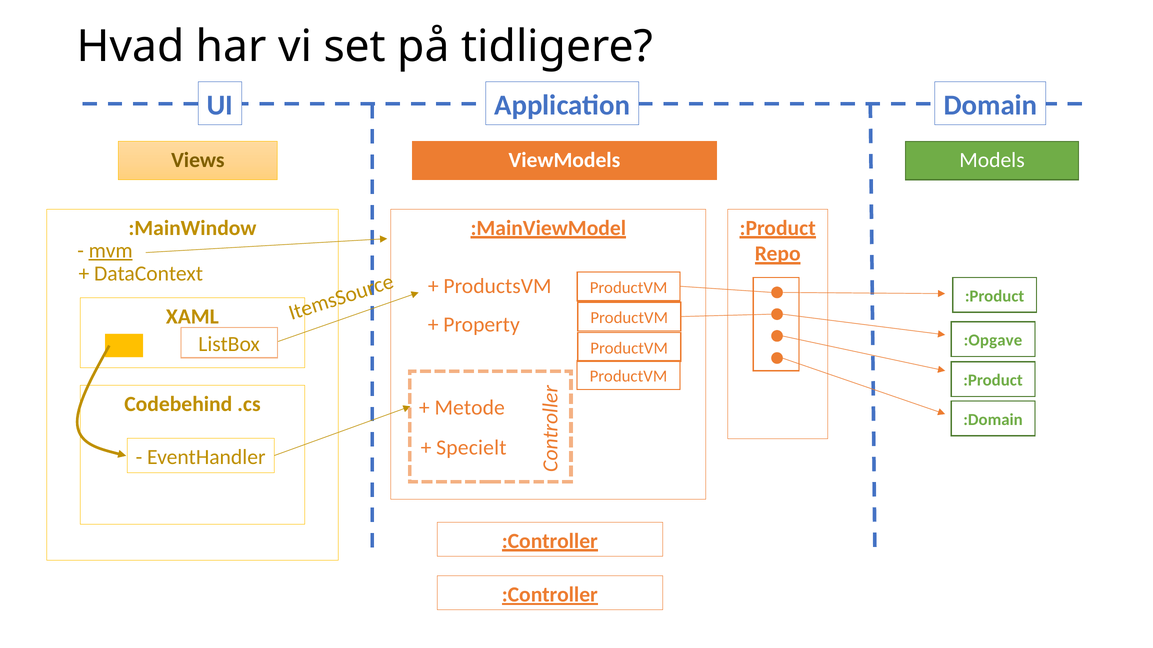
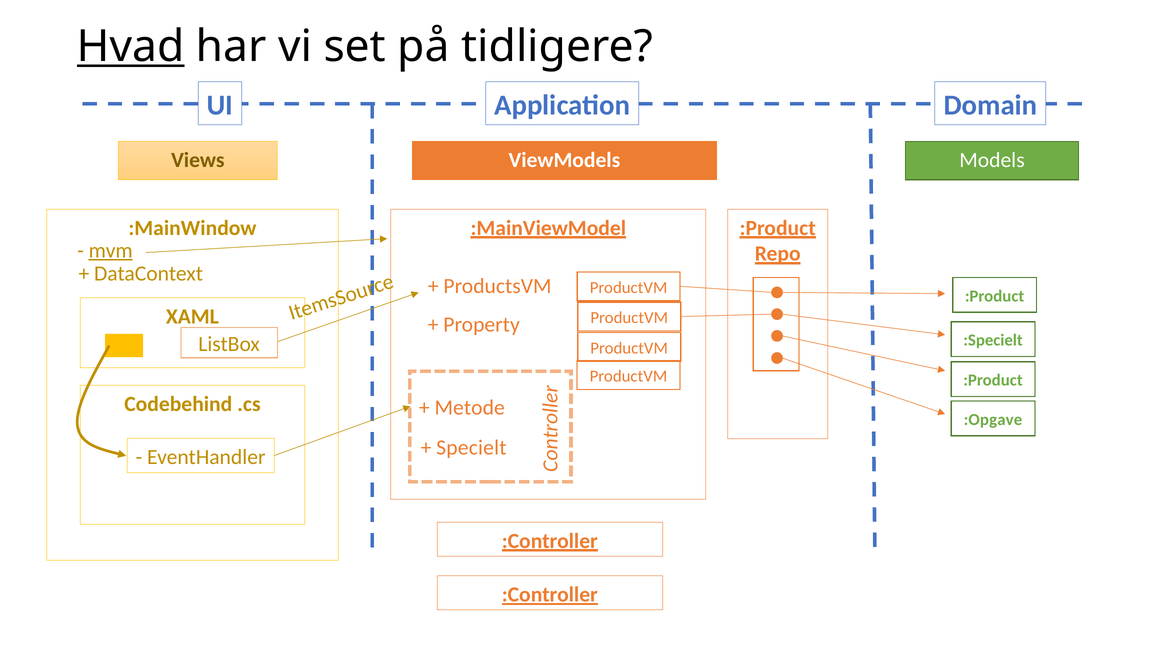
Hvad underline: none -> present
:Opgave: :Opgave -> :Specielt
:Domain: :Domain -> :Opgave
